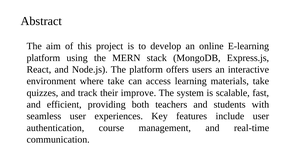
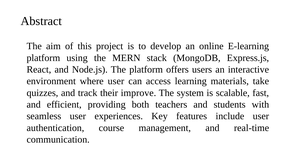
where take: take -> user
